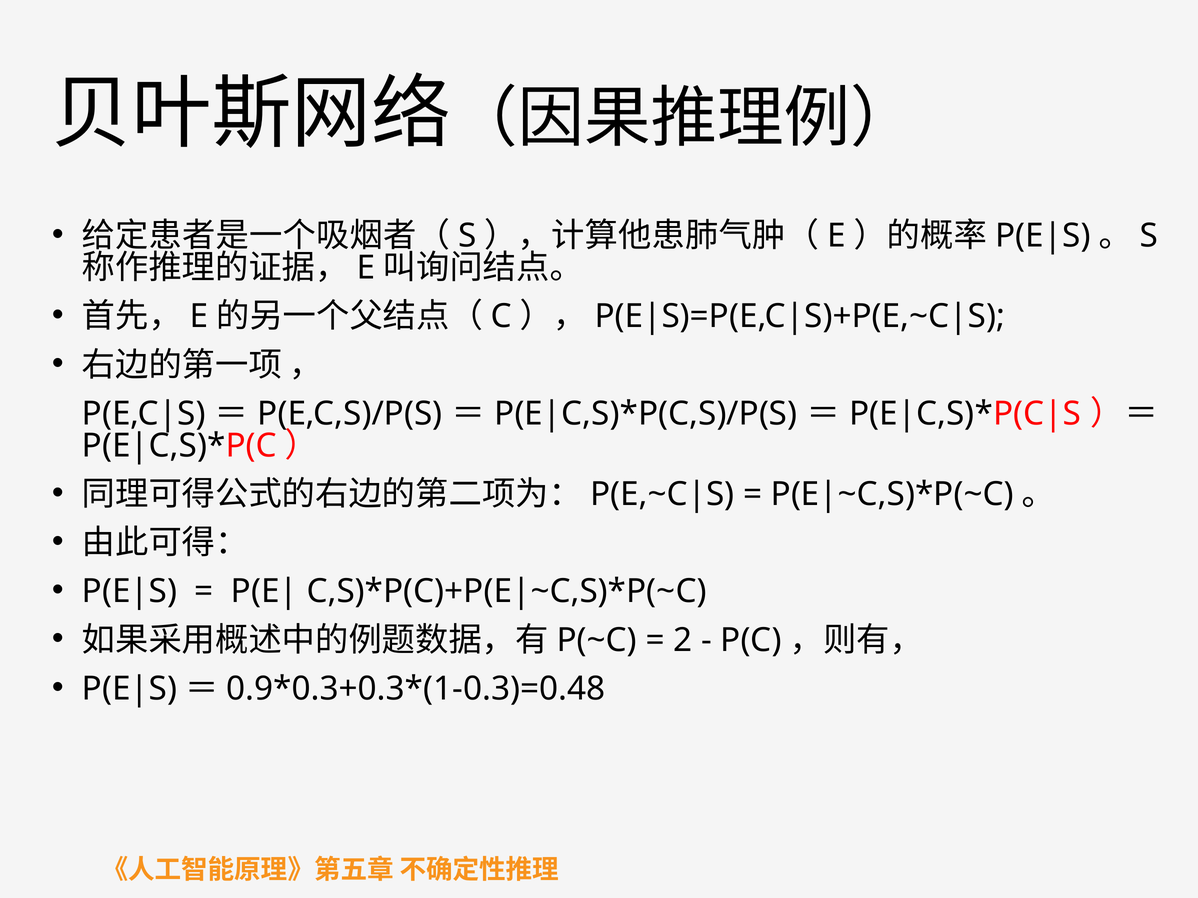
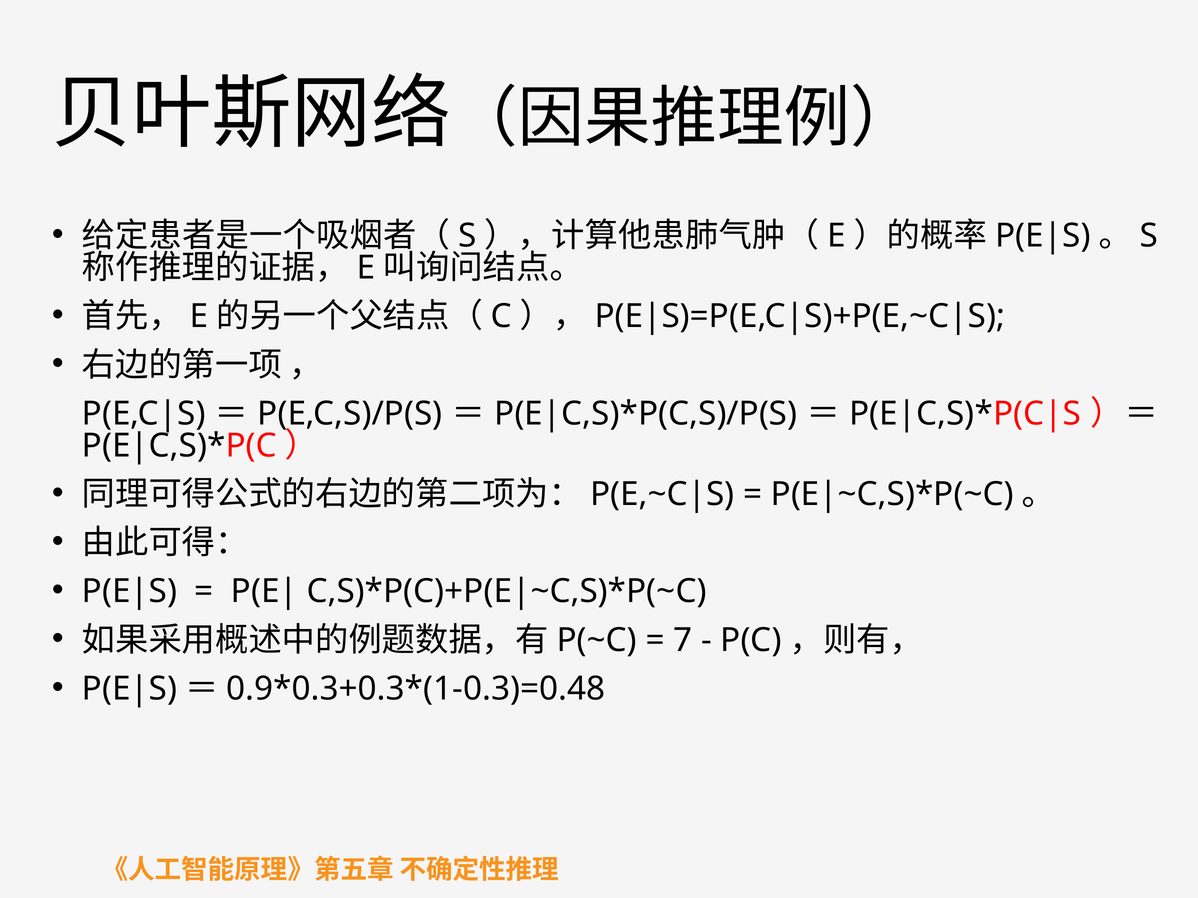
2: 2 -> 7
